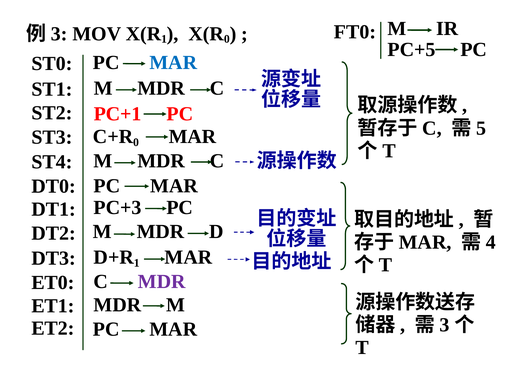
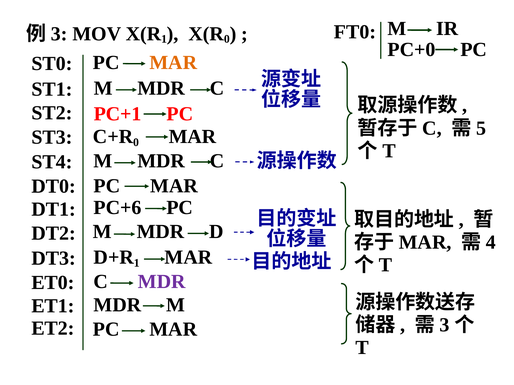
PC+5: PC+5 -> PC+0
MAR at (173, 63) colour: blue -> orange
PC+3: PC+3 -> PC+6
